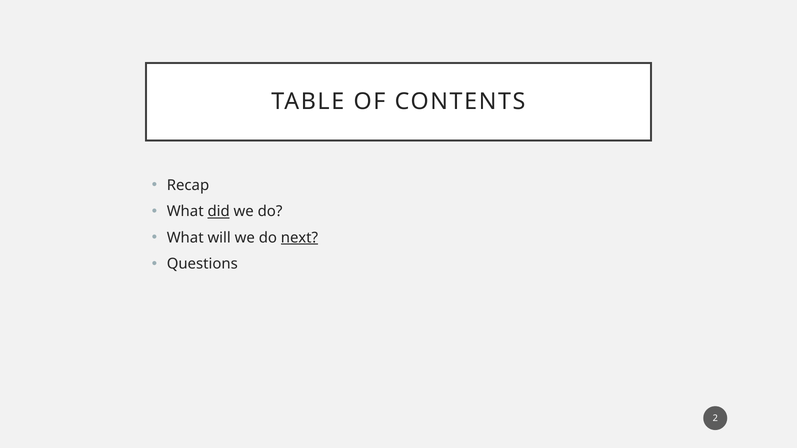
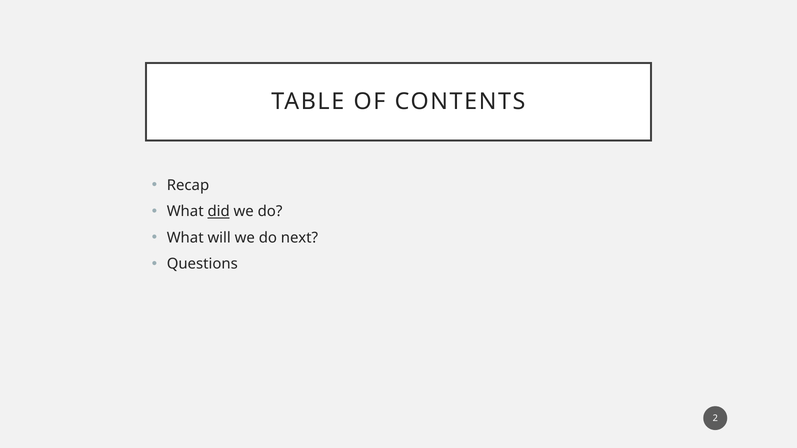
next underline: present -> none
